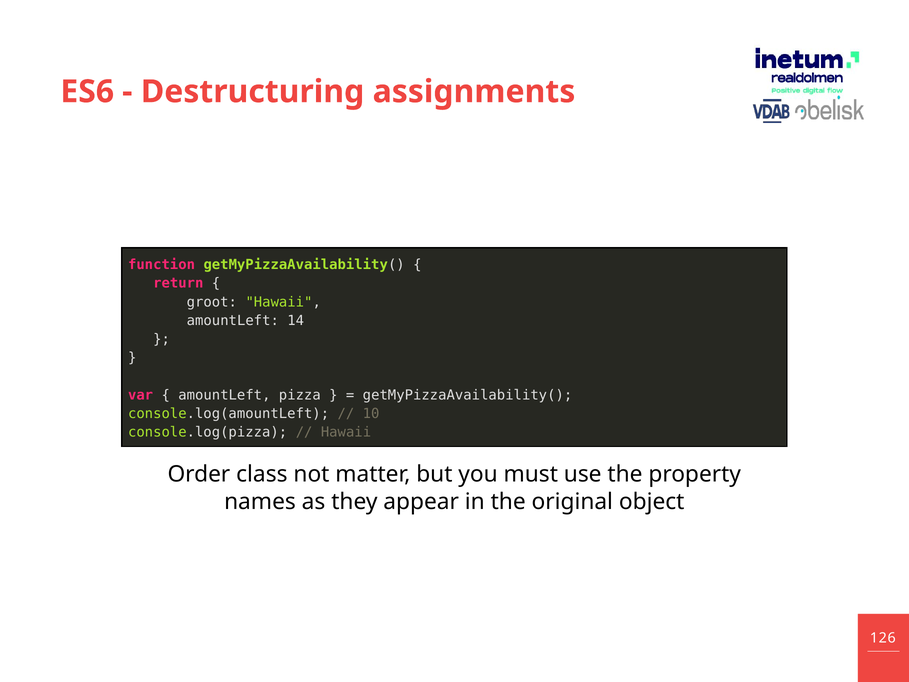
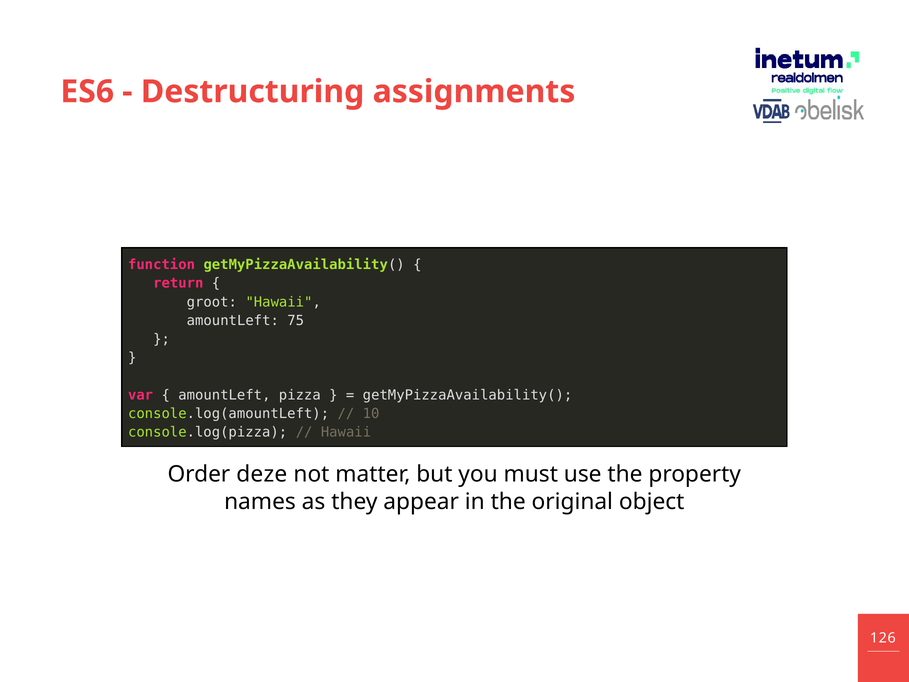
14: 14 -> 75
class: class -> deze
